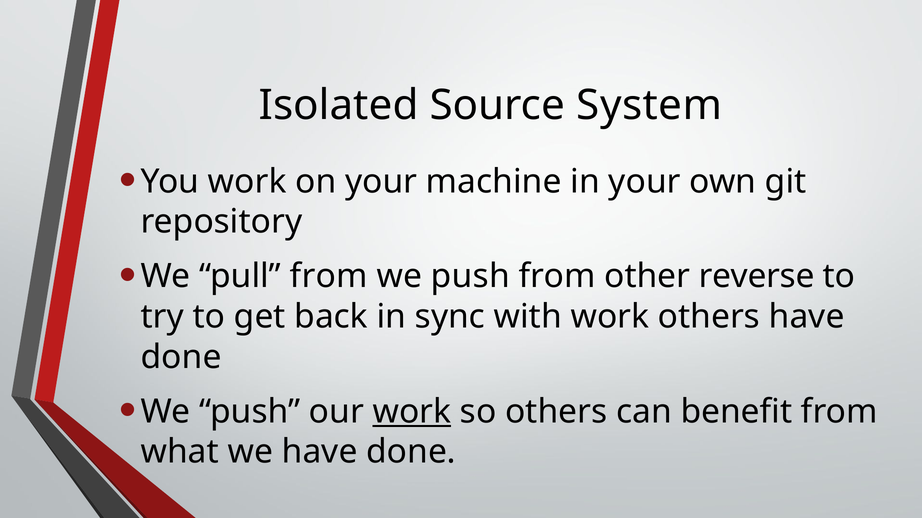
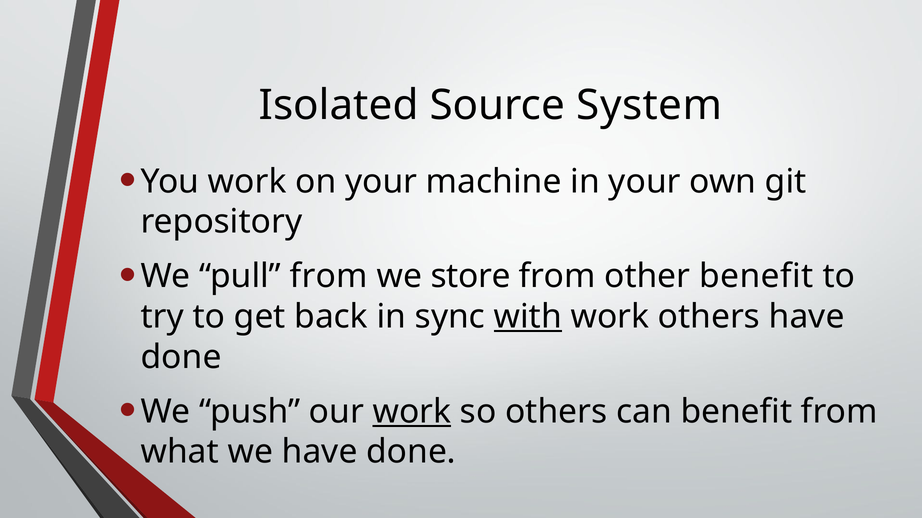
push at (470, 277): push -> store
other reverse: reverse -> benefit
with underline: none -> present
